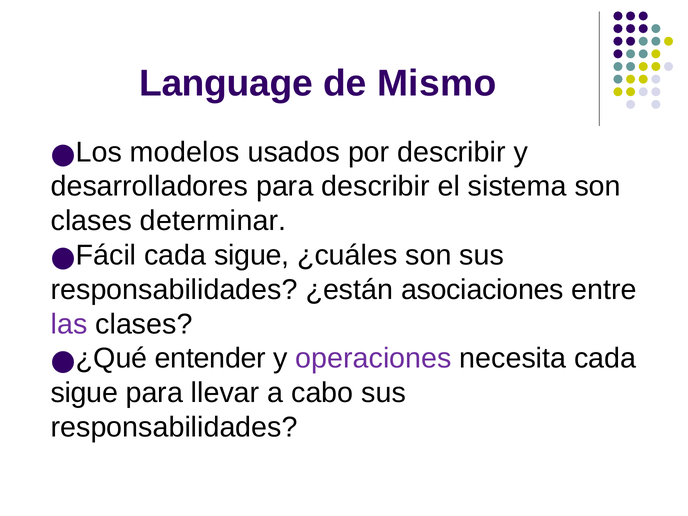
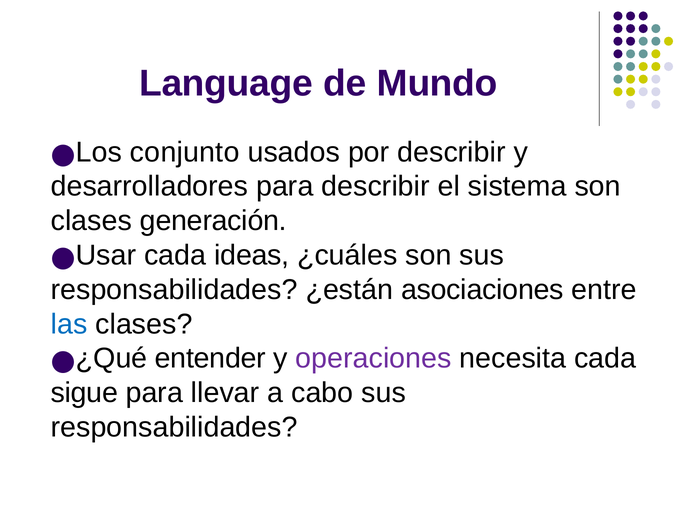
Mismo: Mismo -> Mundo
modelos: modelos -> conjunto
determinar: determinar -> generación
Fácil: Fácil -> Usar
sigue at (252, 255): sigue -> ideas
las colour: purple -> blue
